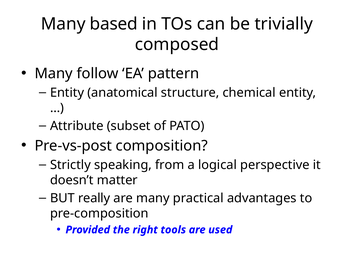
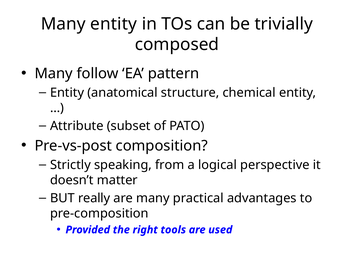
Many based: based -> entity
